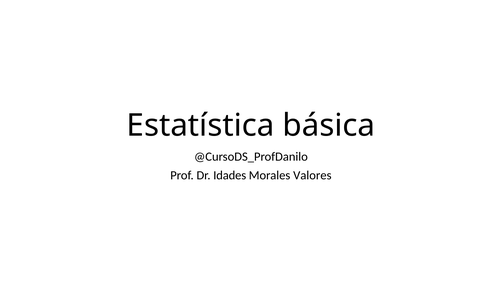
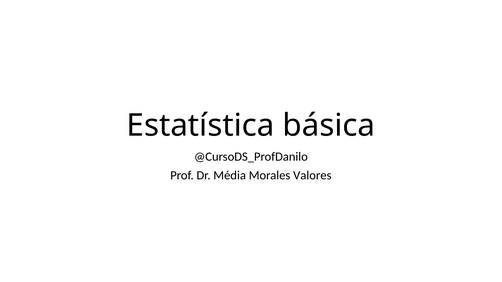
Idades: Idades -> Média
